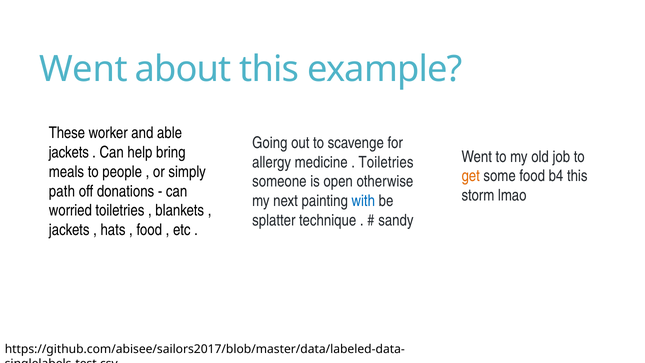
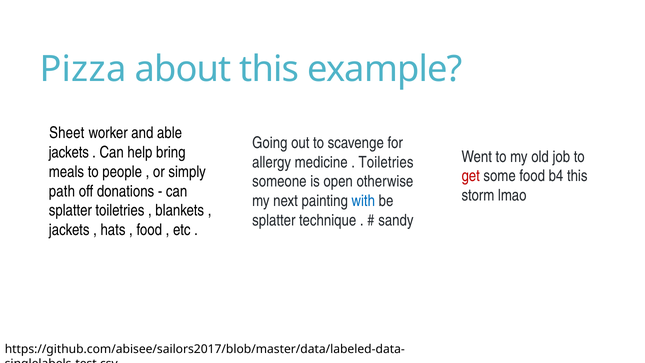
Went at (83, 69): Went -> Pizza
These: These -> Sheet
get colour: orange -> red
worried at (70, 210): worried -> splatter
